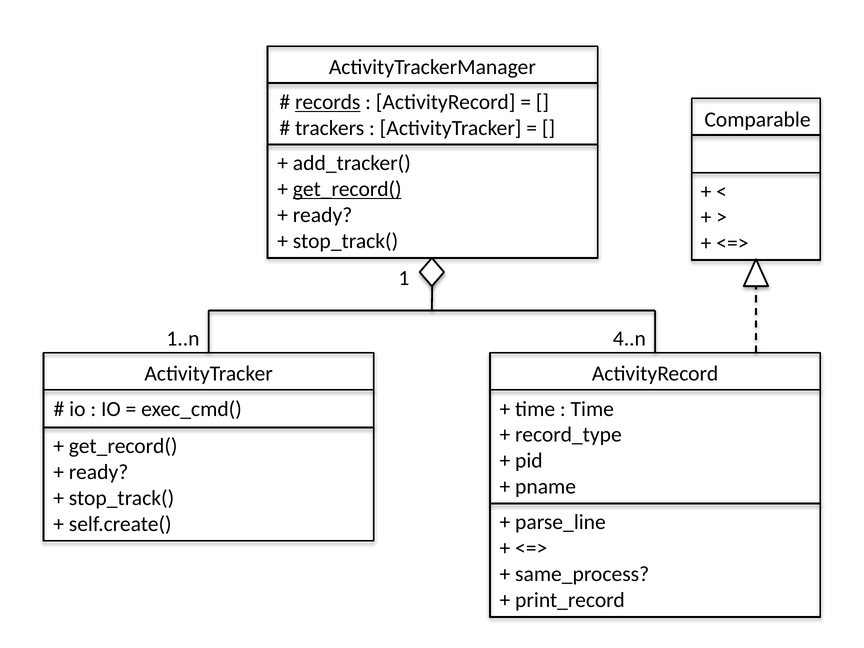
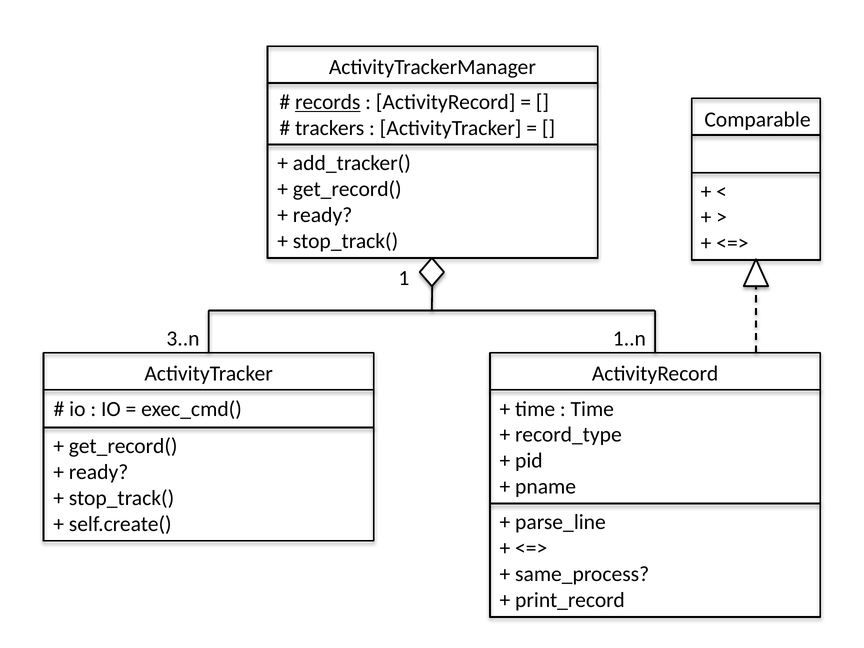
get_record( at (347, 189) underline: present -> none
1..n: 1..n -> 3..n
4..n: 4..n -> 1..n
